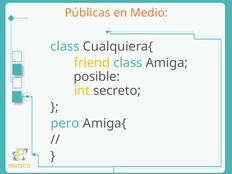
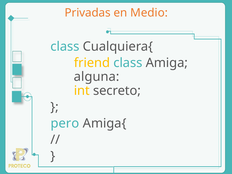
Públicas: Públicas -> Privadas
posible: posible -> alguna
